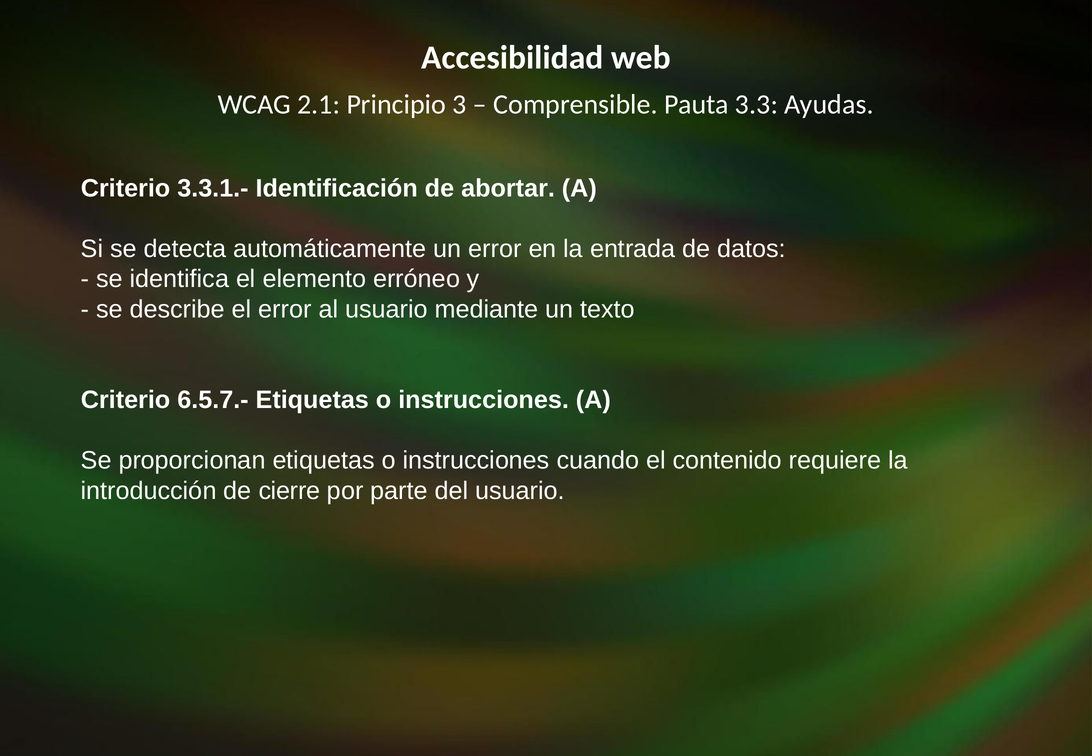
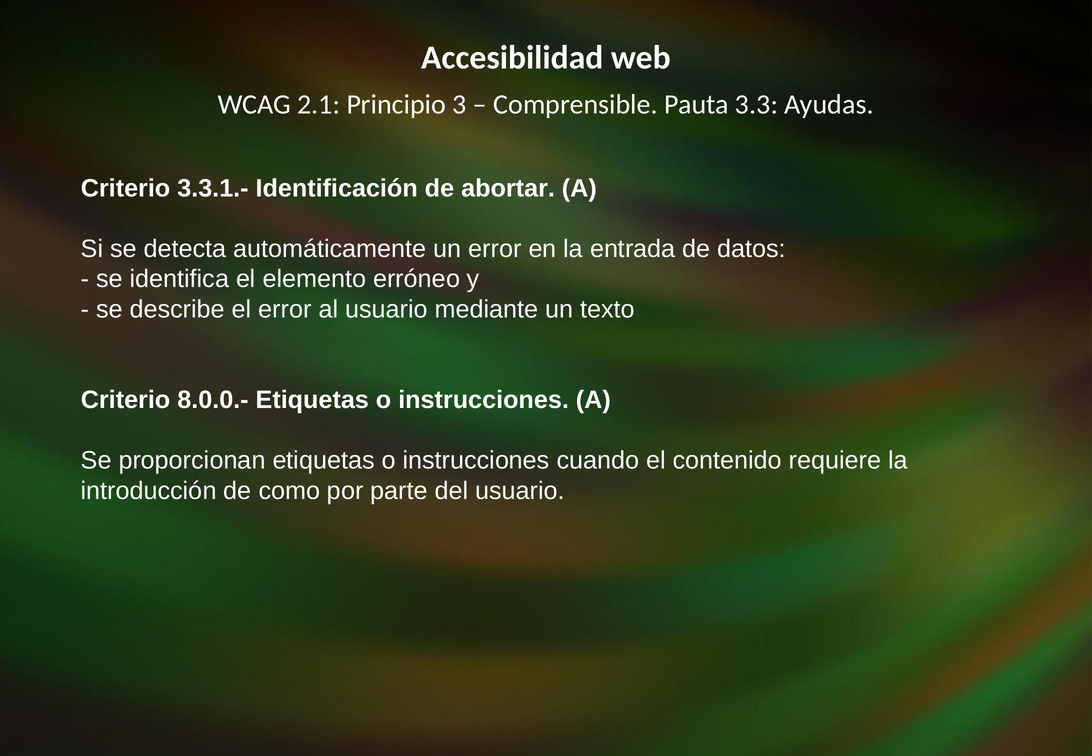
6.5.7.-: 6.5.7.- -> 8.0.0.-
cierre: cierre -> como
